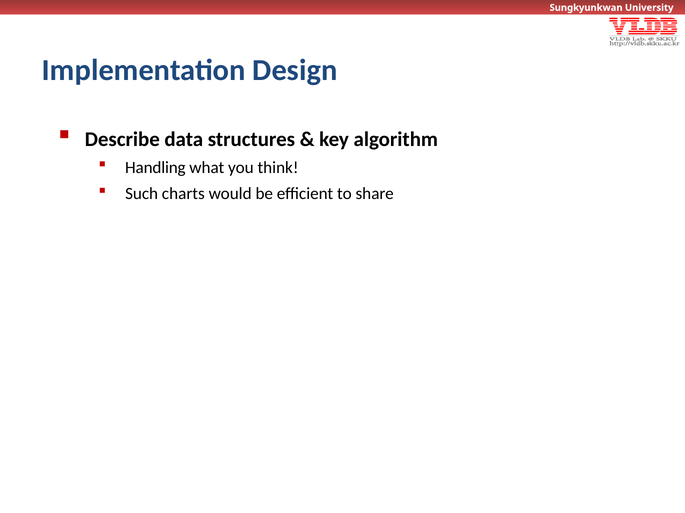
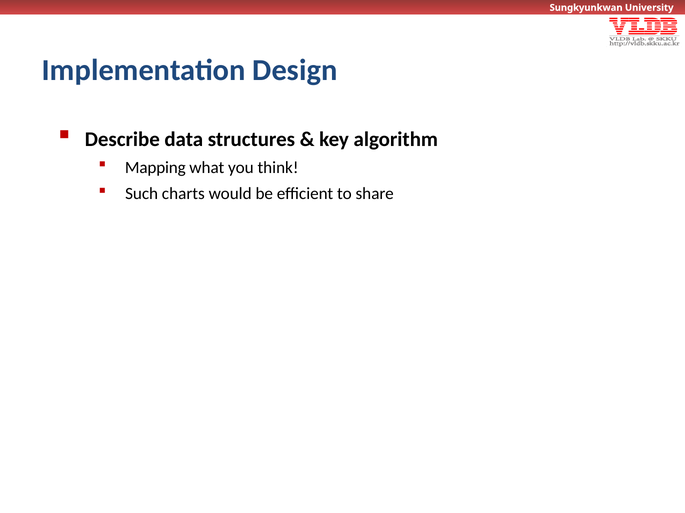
Handling: Handling -> Mapping
